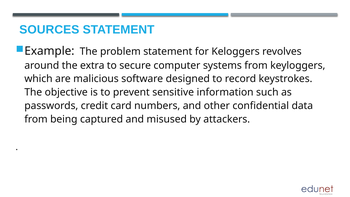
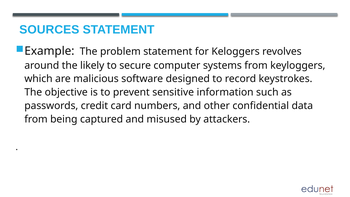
extra: extra -> likely
